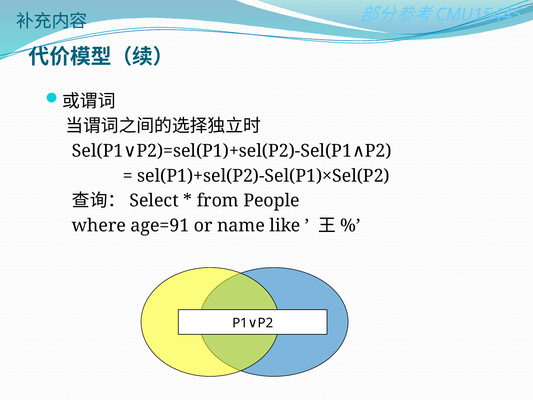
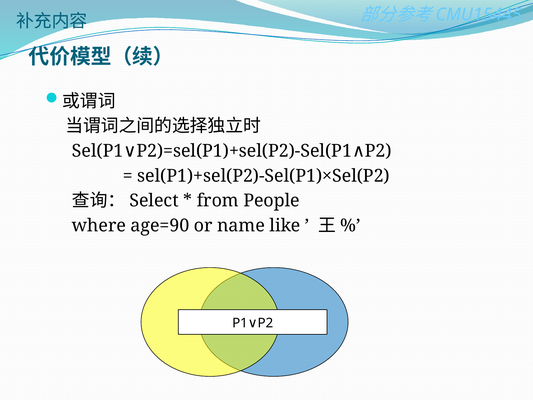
age=91: age=91 -> age=90
